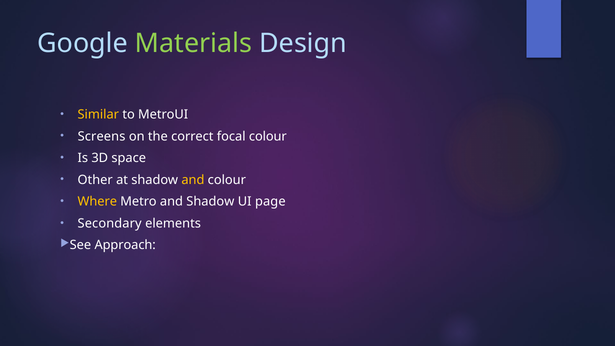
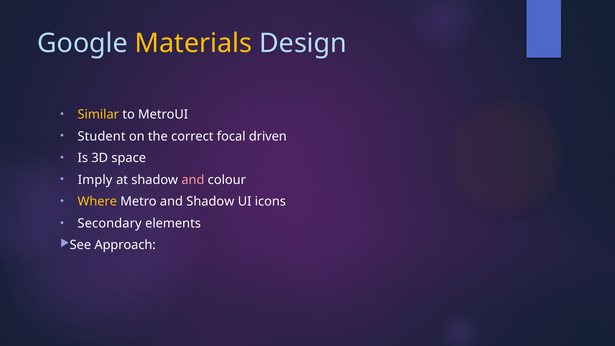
Materials colour: light green -> yellow
Screens: Screens -> Student
focal colour: colour -> driven
Other: Other -> Imply
and at (193, 180) colour: yellow -> pink
page: page -> icons
